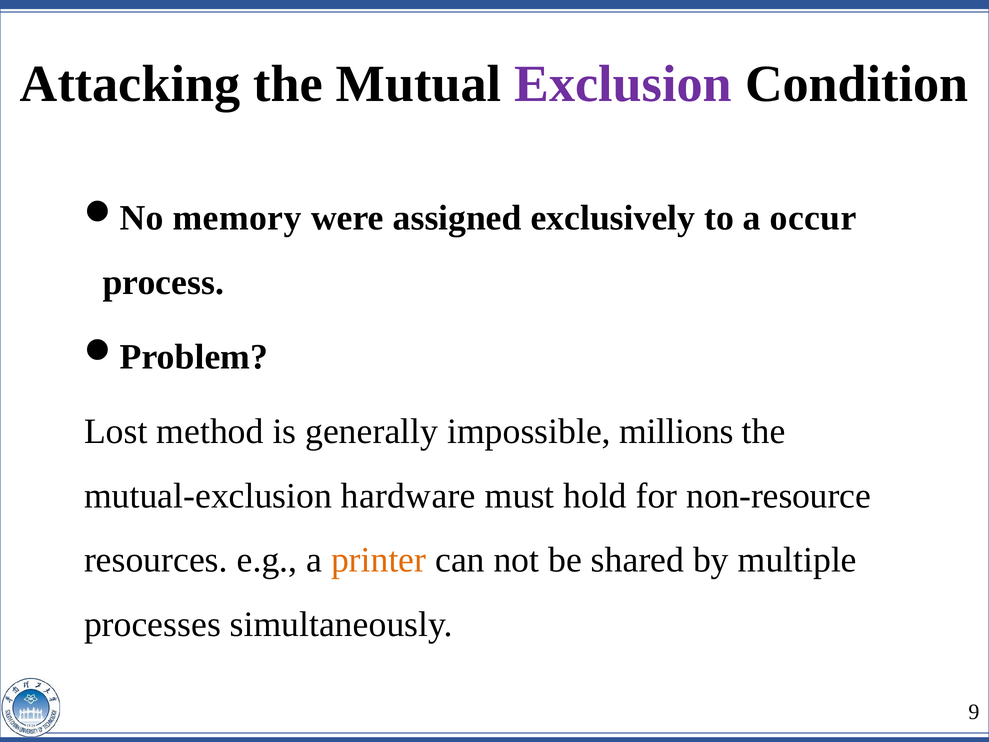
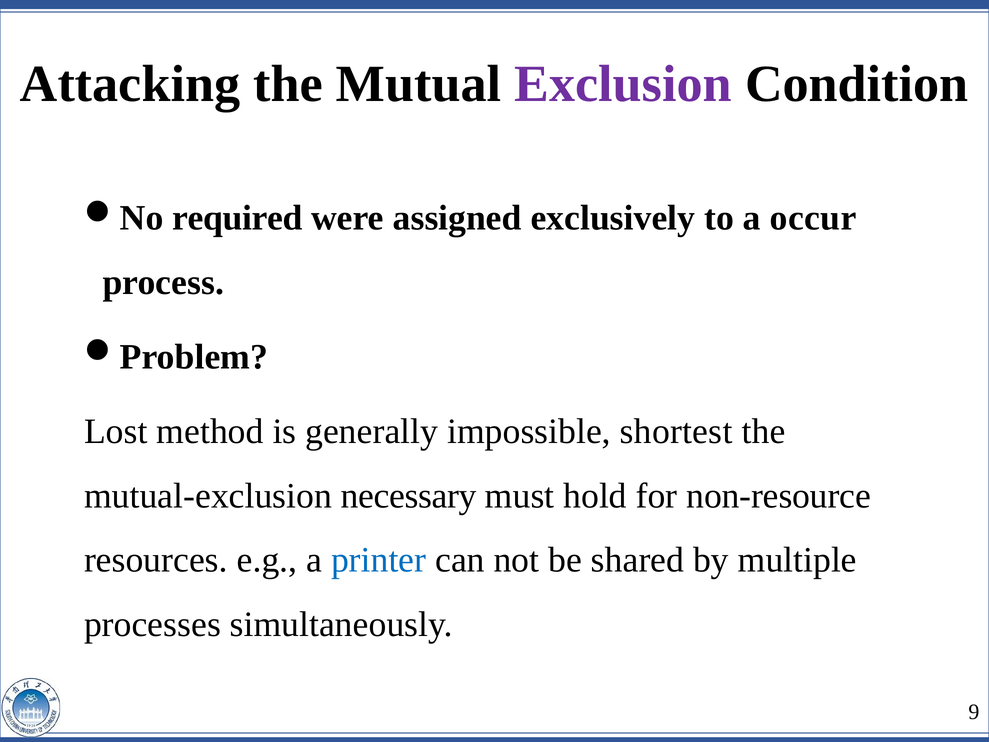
memory: memory -> required
millions: millions -> shortest
hardware: hardware -> necessary
printer colour: orange -> blue
